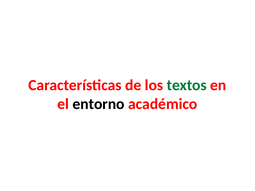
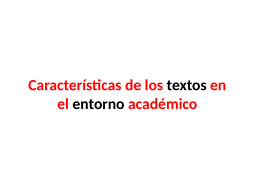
textos colour: green -> black
